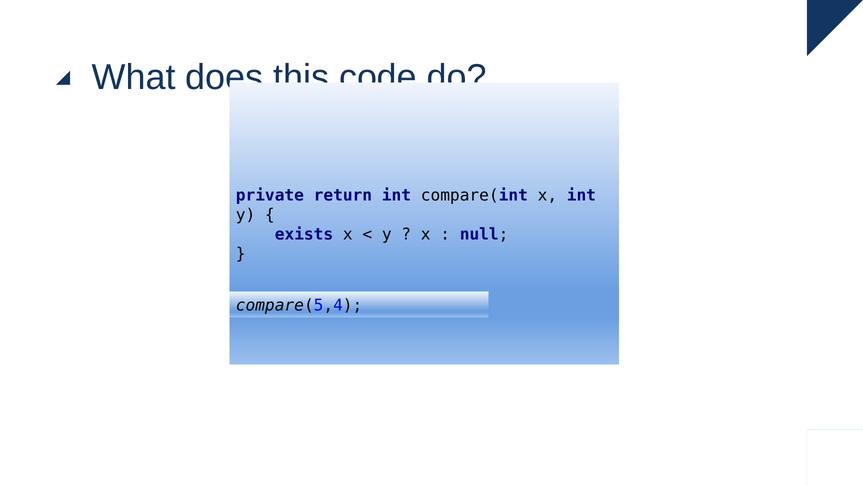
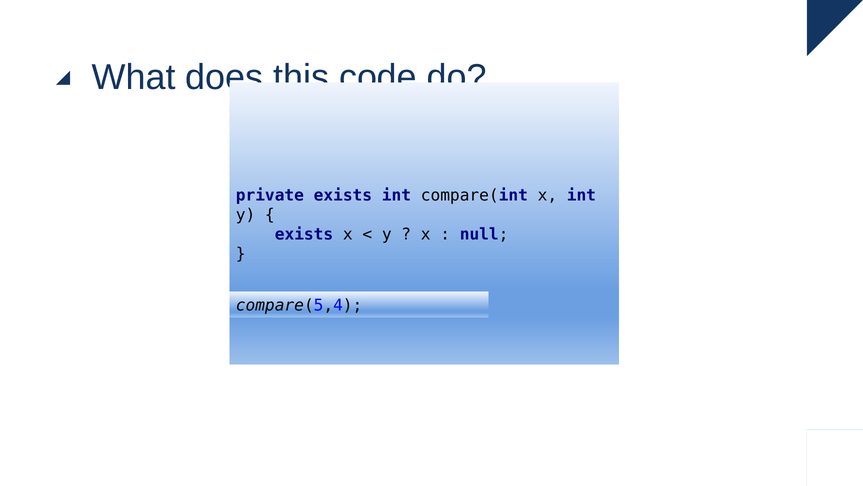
private return: return -> exists
